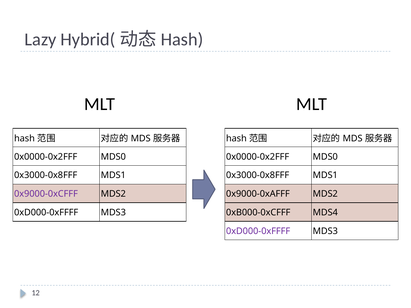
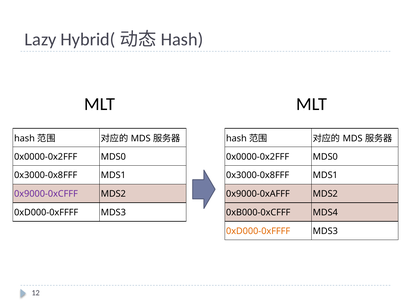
0xD000-0xFFFF at (258, 231) colour: purple -> orange
